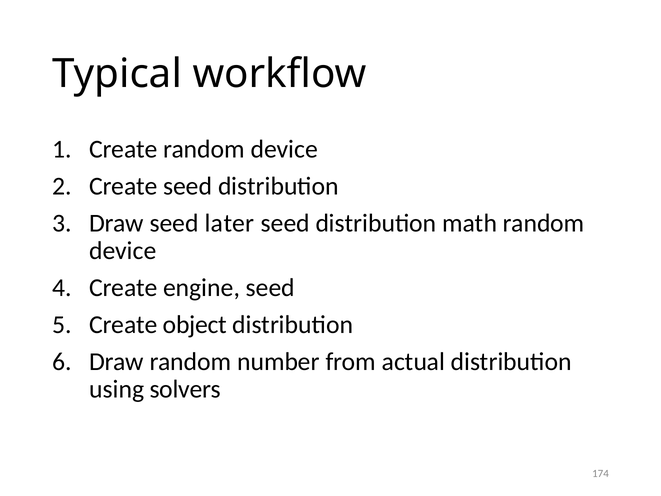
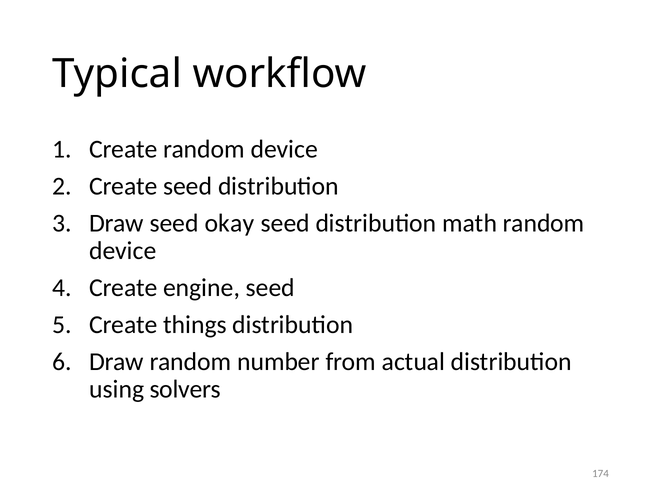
later: later -> okay
object: object -> things
